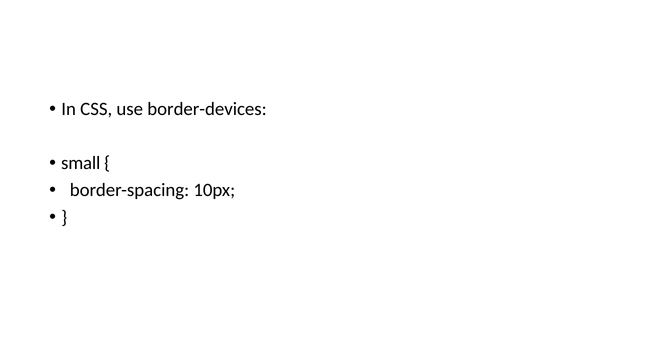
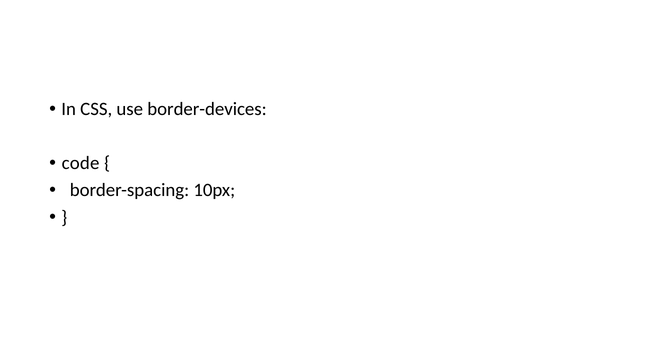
small: small -> code
